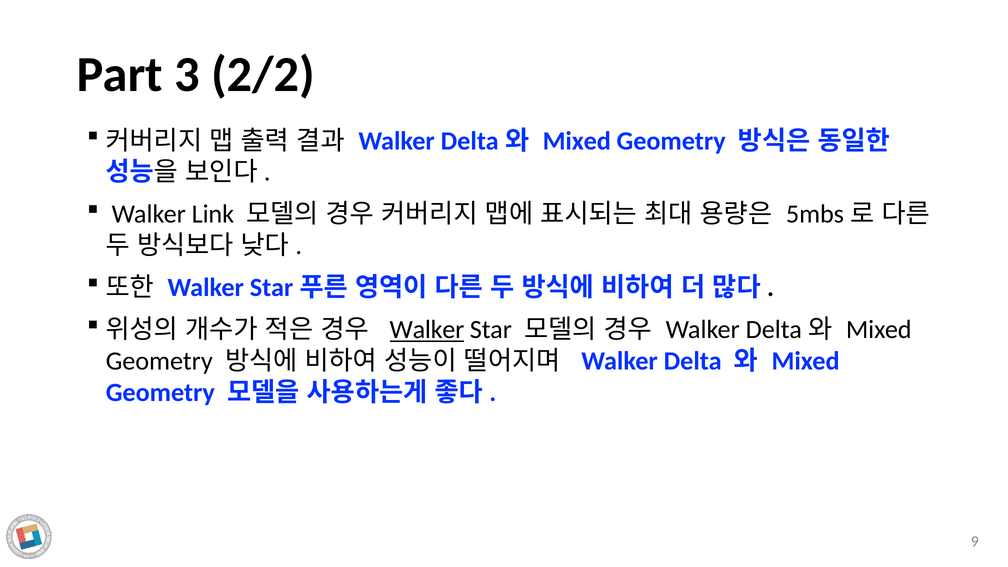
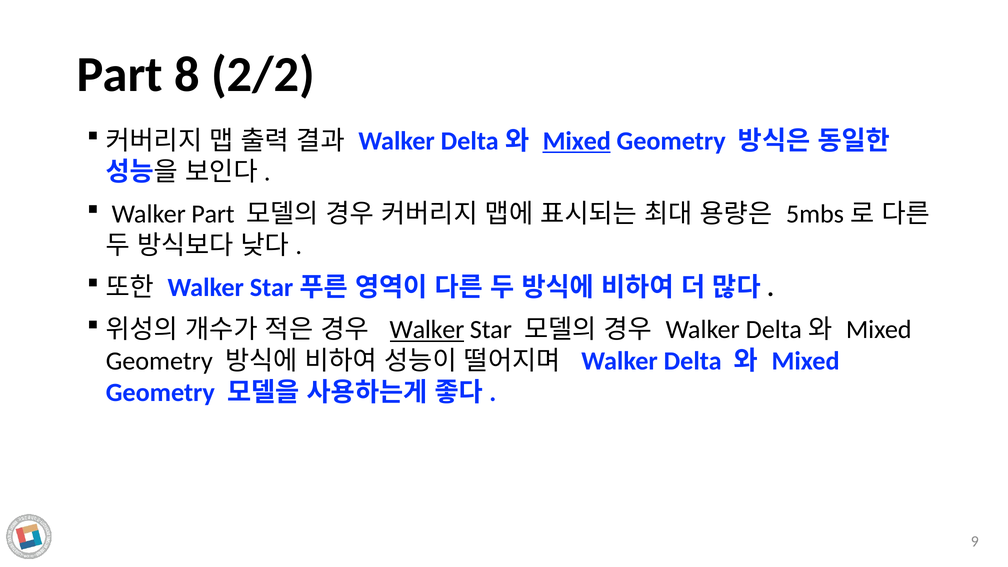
3: 3 -> 8
Mixed at (577, 141) underline: none -> present
Walker Link: Link -> Part
